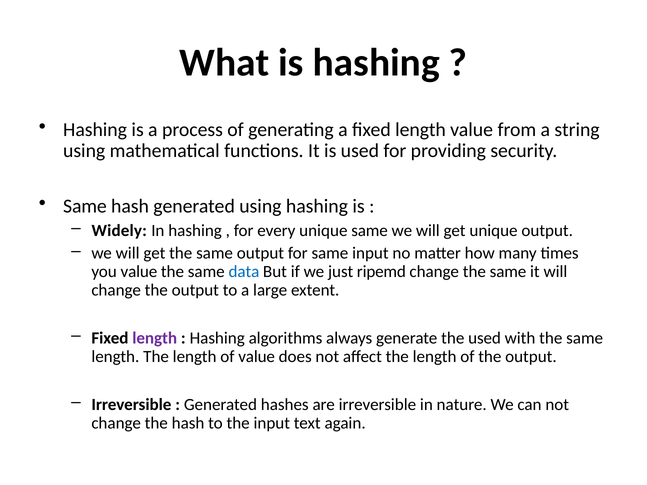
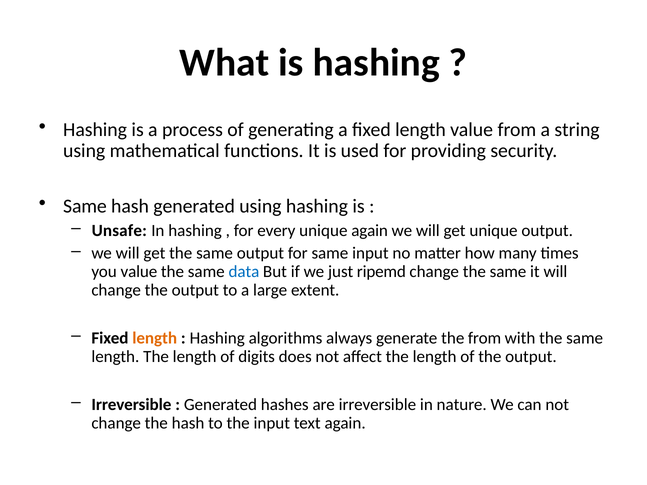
Widely: Widely -> Unsafe
unique same: same -> again
length at (155, 338) colour: purple -> orange
the used: used -> from
of value: value -> digits
